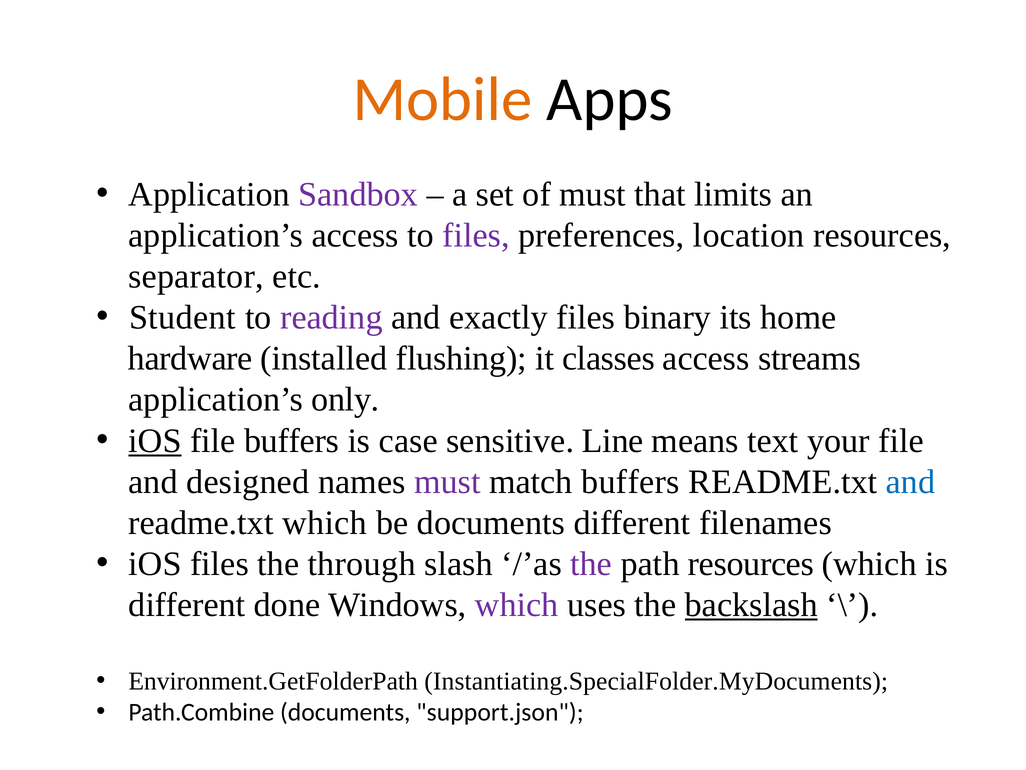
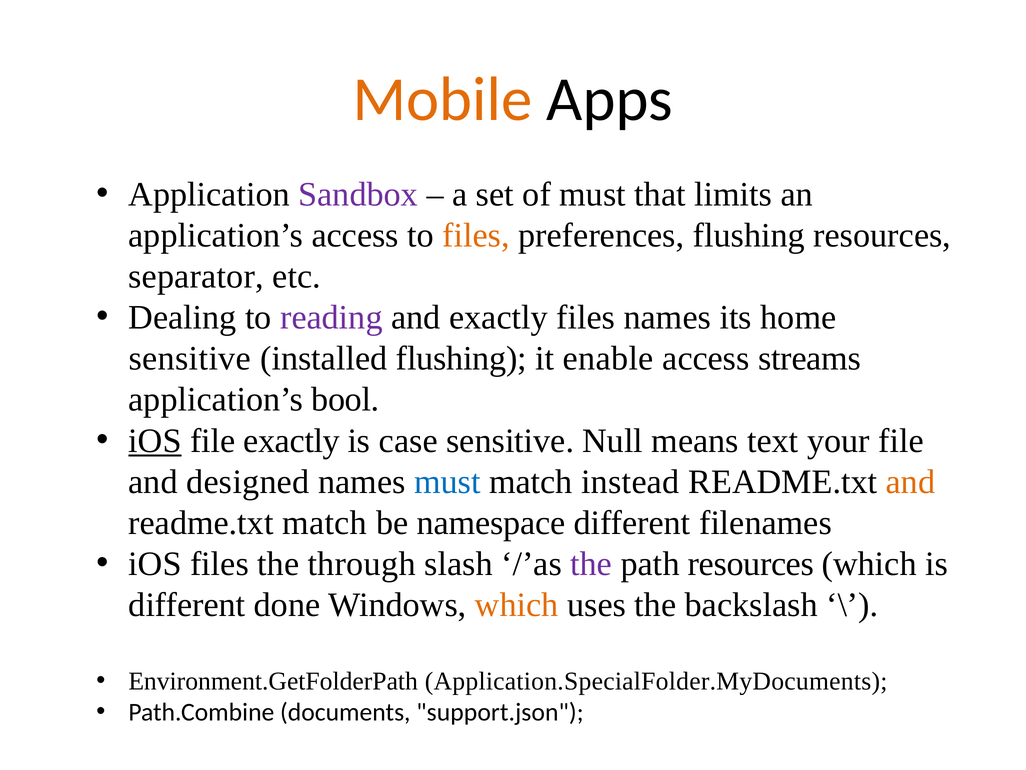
files at (476, 235) colour: purple -> orange
preferences location: location -> flushing
Student: Student -> Dealing
files binary: binary -> names
hardware at (190, 358): hardware -> sensitive
classes: classes -> enable
only: only -> bool
file buffers: buffers -> exactly
Line: Line -> Null
must at (447, 481) colour: purple -> blue
match buffers: buffers -> instead
and at (911, 481) colour: blue -> orange
readme.txt which: which -> match
be documents: documents -> namespace
which at (517, 605) colour: purple -> orange
backslash underline: present -> none
Instantiating.SpecialFolder.MyDocuments: Instantiating.SpecialFolder.MyDocuments -> Application.SpecialFolder.MyDocuments
